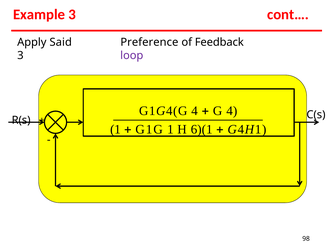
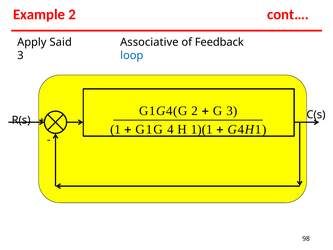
Example 3: 3 -> 2
Preference: Preference -> Associative
loop colour: purple -> blue
G1G4(G 4: 4 -> 2
G 4: 4 -> 3
G1G 1: 1 -> 4
6)(1: 6)(1 -> 1)(1
